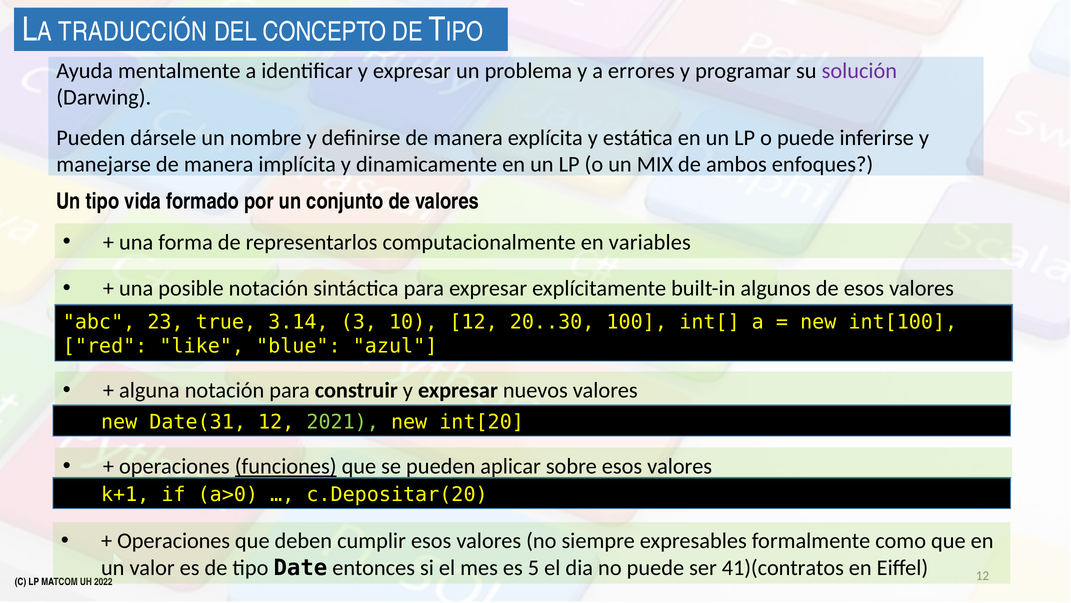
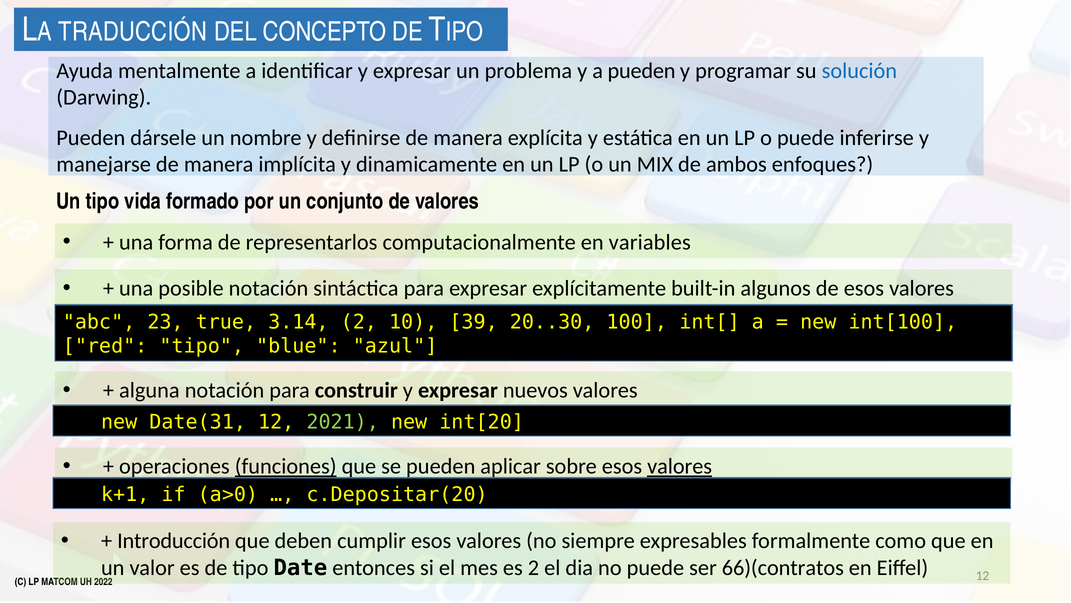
a errores: errores -> pueden
solución colour: purple -> blue
3.14 3: 3 -> 2
10 12: 12 -> 39
red like: like -> tipo
valores at (680, 466) underline: none -> present
Operaciones at (174, 541): Operaciones -> Introducción
es 5: 5 -> 2
41)(contratos: 41)(contratos -> 66)(contratos
